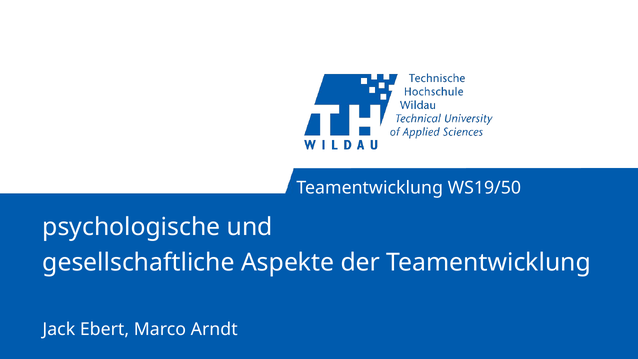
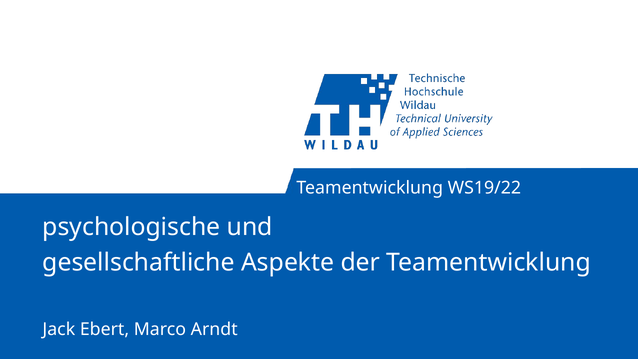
WS19/50: WS19/50 -> WS19/22
